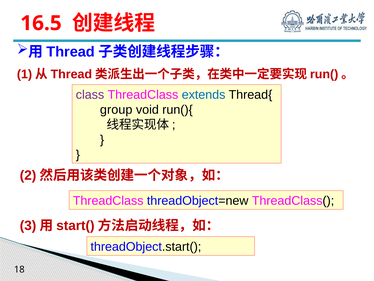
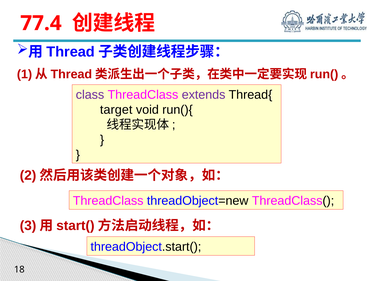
16.5: 16.5 -> 77.4
extends colour: blue -> purple
group: group -> target
